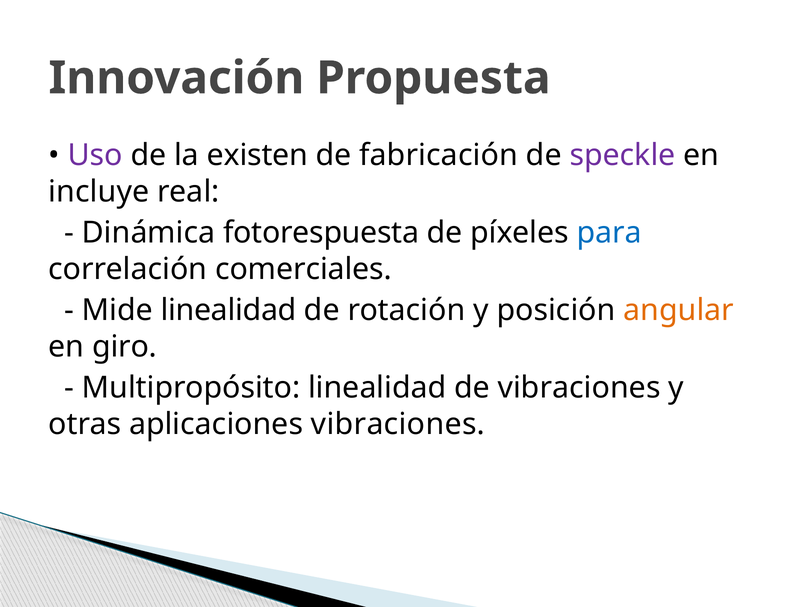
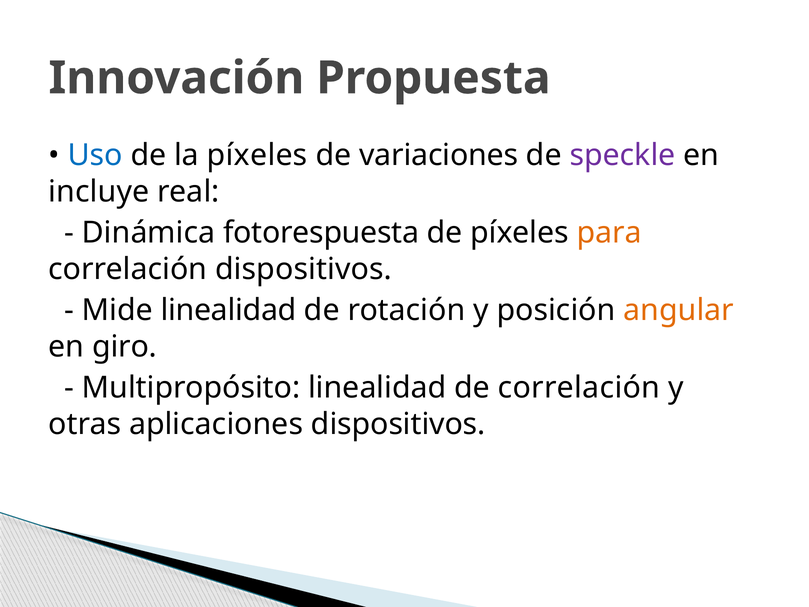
Uso colour: purple -> blue
la existen: existen -> píxeles
fabricación: fabricación -> variaciones
para colour: blue -> orange
correlación comerciales: comerciales -> dispositivos
de vibraciones: vibraciones -> correlación
aplicaciones vibraciones: vibraciones -> dispositivos
